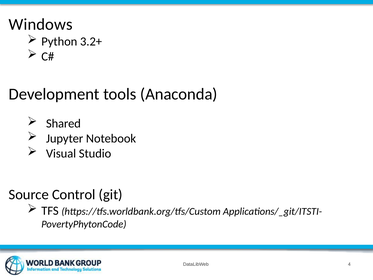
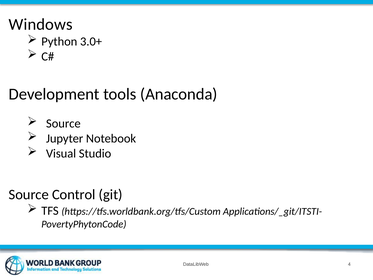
3.2+: 3.2+ -> 3.0+
Shared at (63, 124): Shared -> Source
